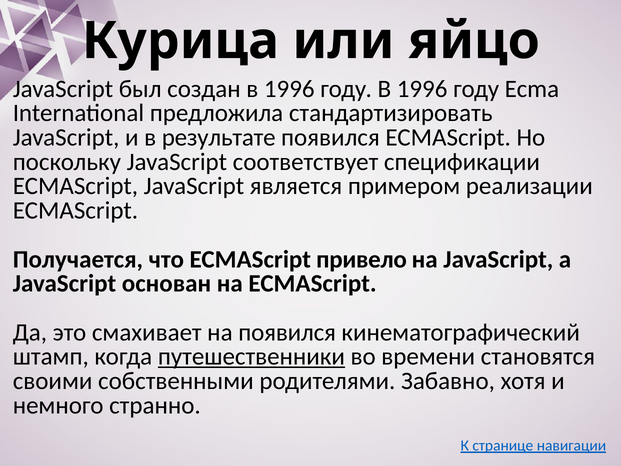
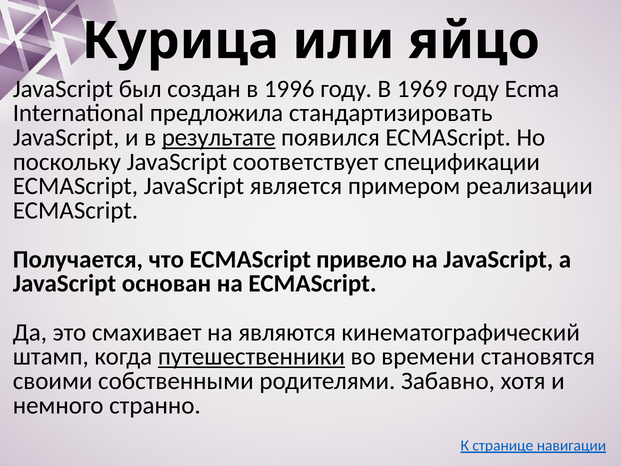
году В 1996: 1996 -> 1969
результате underline: none -> present
на появился: появился -> являются
